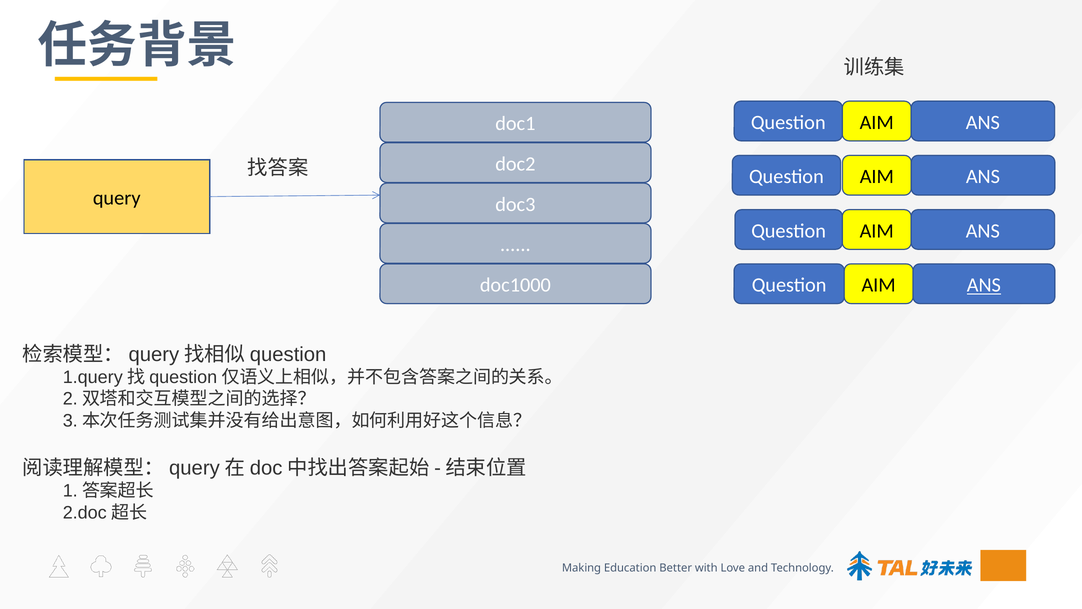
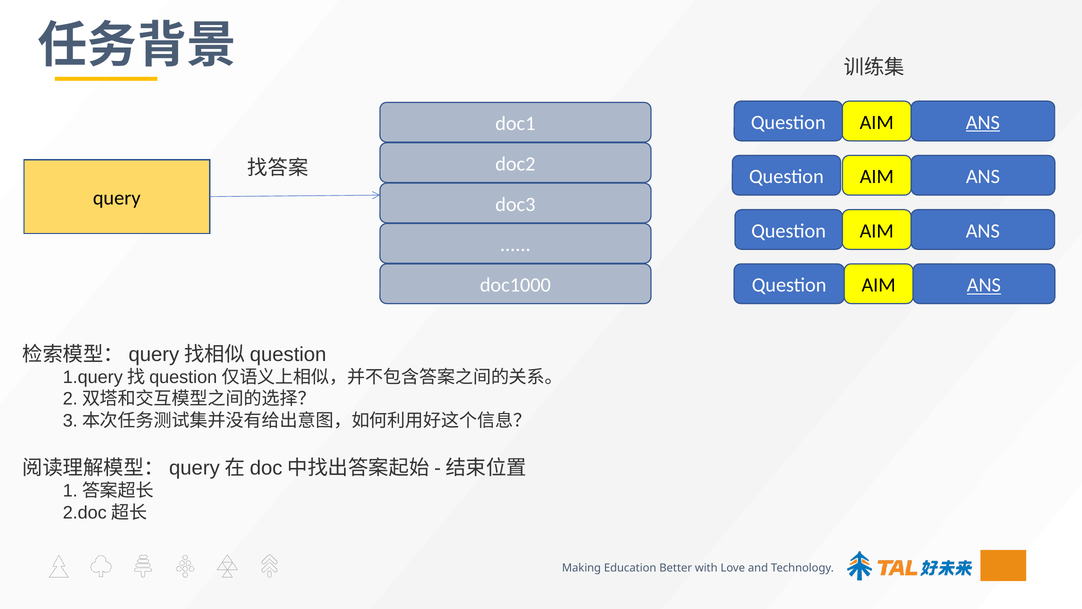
ANS at (983, 122) underline: none -> present
